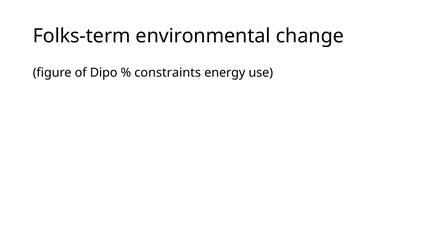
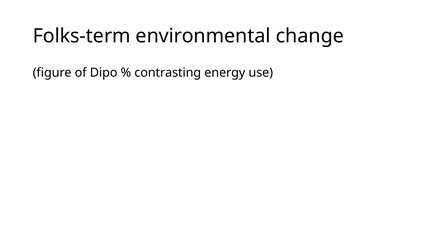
constraints: constraints -> contrasting
